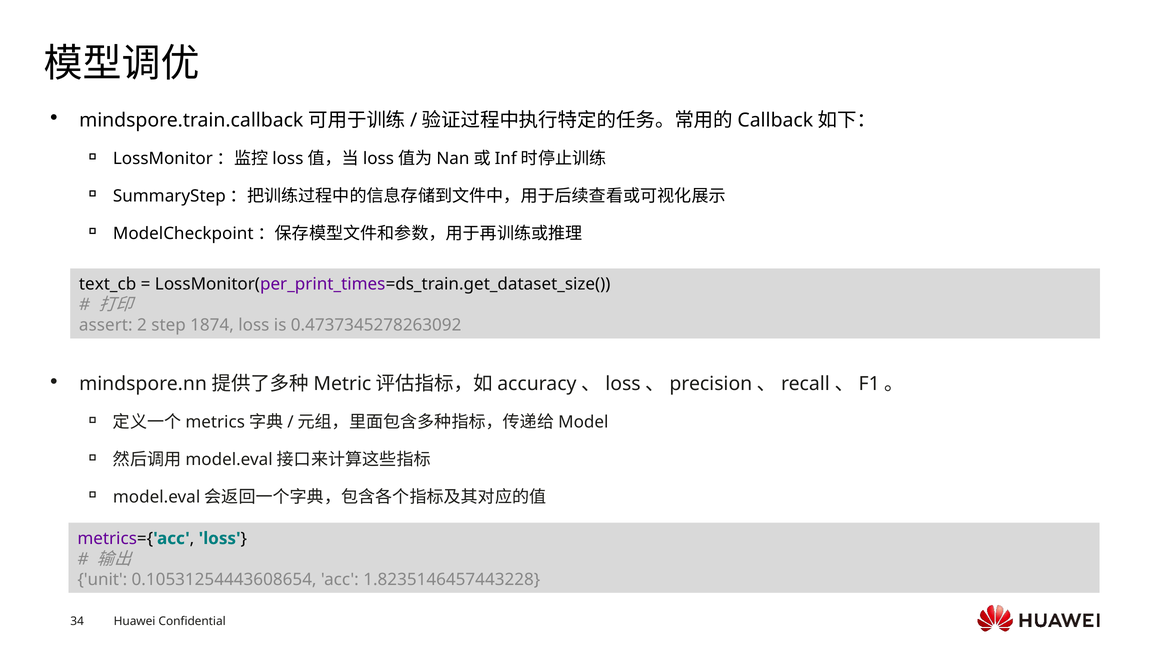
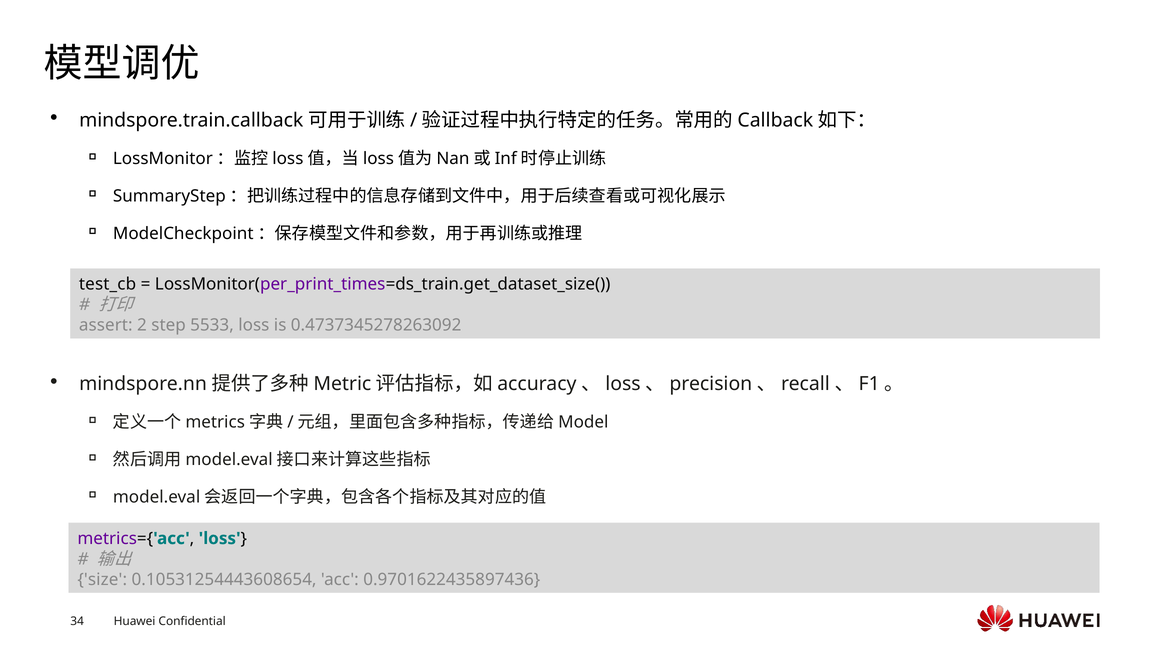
text_cb: text_cb -> test_cb
1874: 1874 -> 5533
unit: unit -> size
1.8235146457443228: 1.8235146457443228 -> 0.9701622435897436
